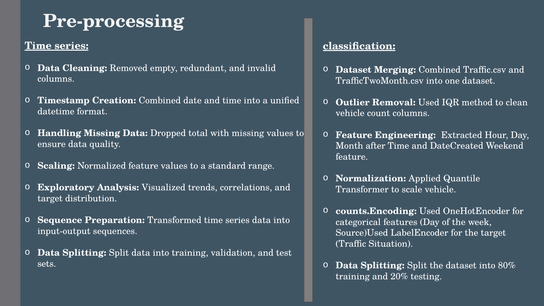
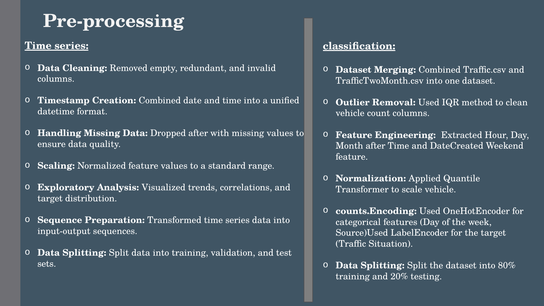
Dropped total: total -> after
